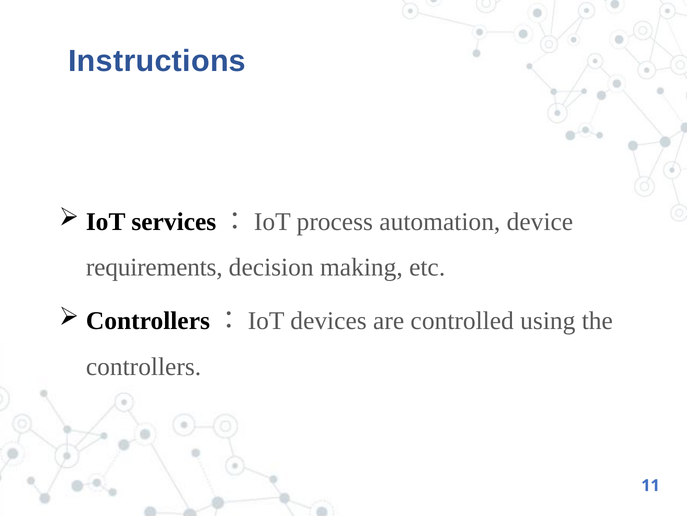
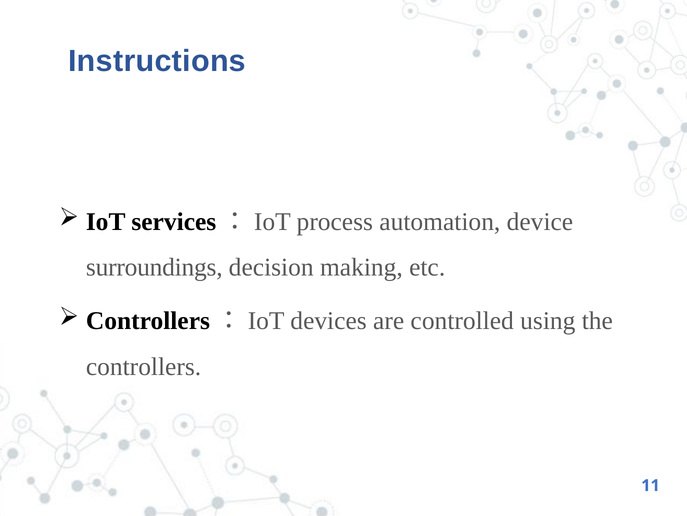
requirements: requirements -> surroundings
